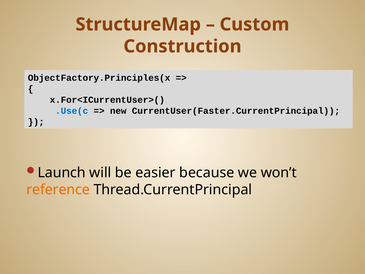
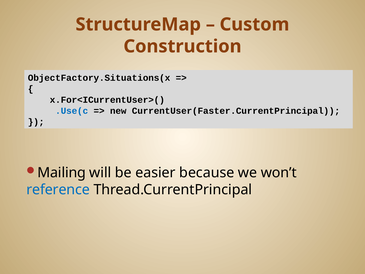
ObjectFactory.Principles(x: ObjectFactory.Principles(x -> ObjectFactory.Situations(x
Launch: Launch -> Mailing
reference colour: orange -> blue
